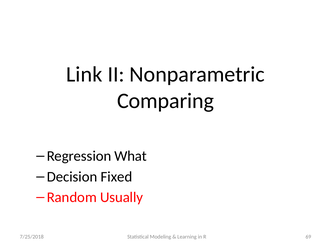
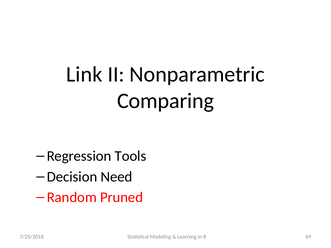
What: What -> Tools
Fixed: Fixed -> Need
Usually: Usually -> Pruned
